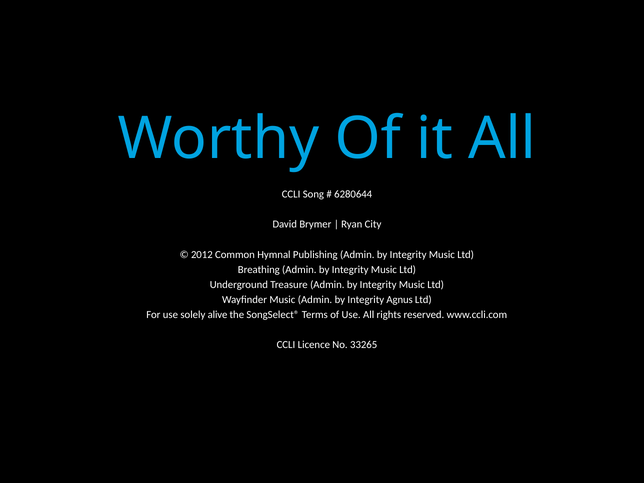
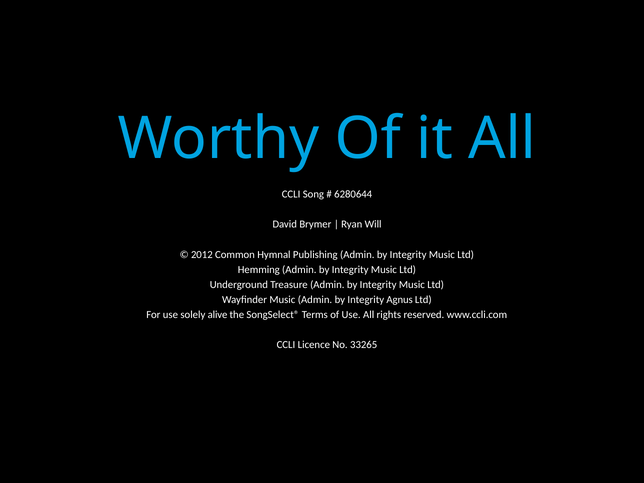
City: City -> Will
Breathing: Breathing -> Hemming
